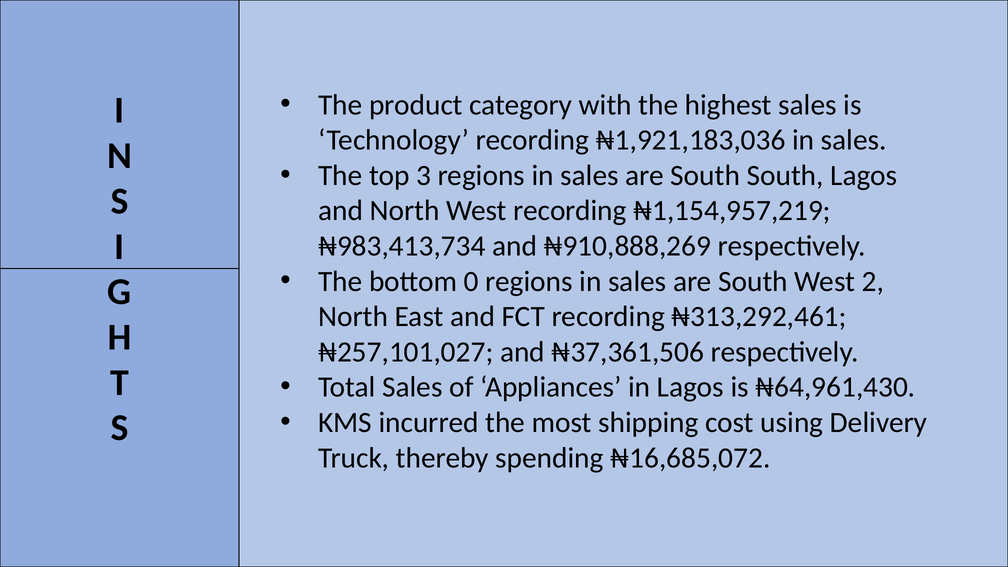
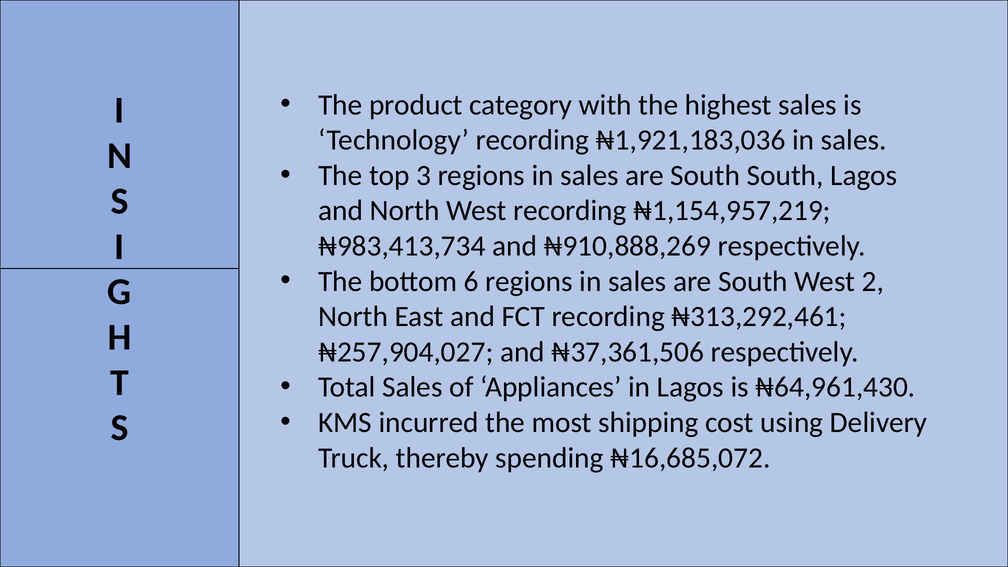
0: 0 -> 6
₦257,101,027: ₦257,101,027 -> ₦257,904,027
